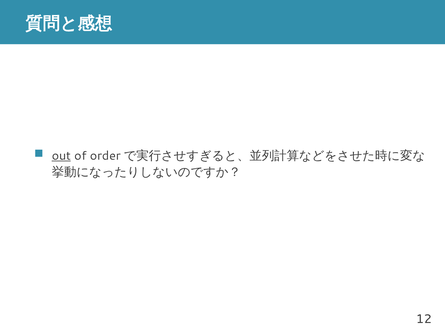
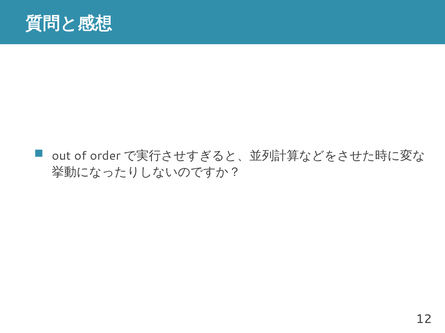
out underline: present -> none
